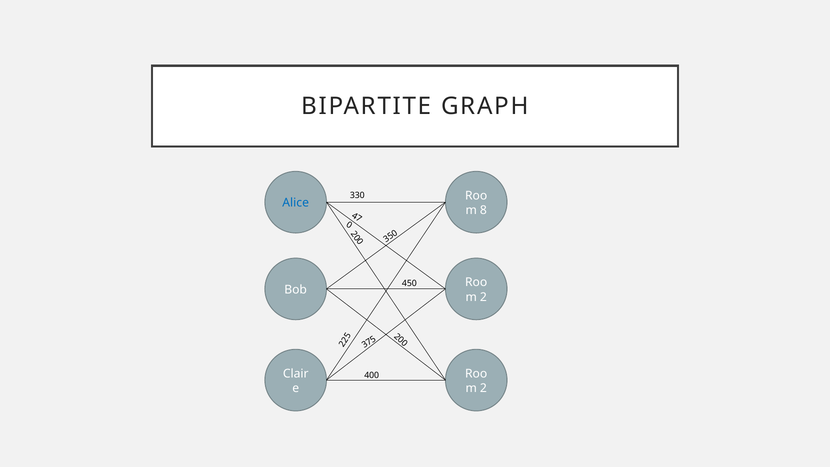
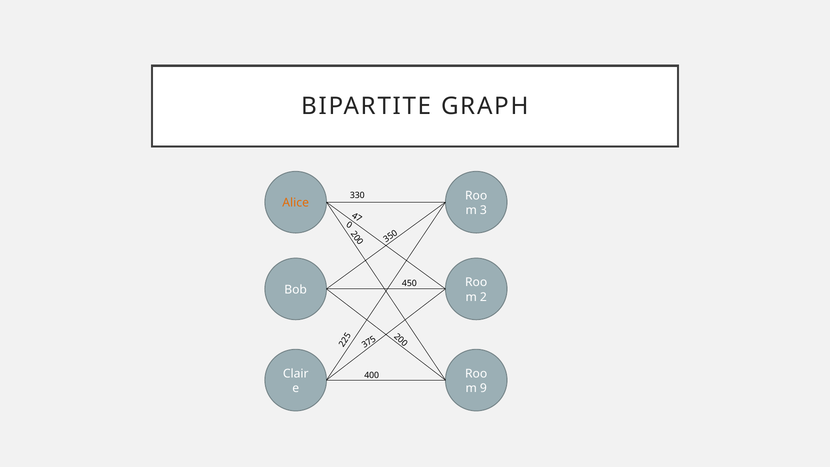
Alice colour: blue -> orange
8 at (483, 210): 8 -> 3
2 at (483, 388): 2 -> 9
